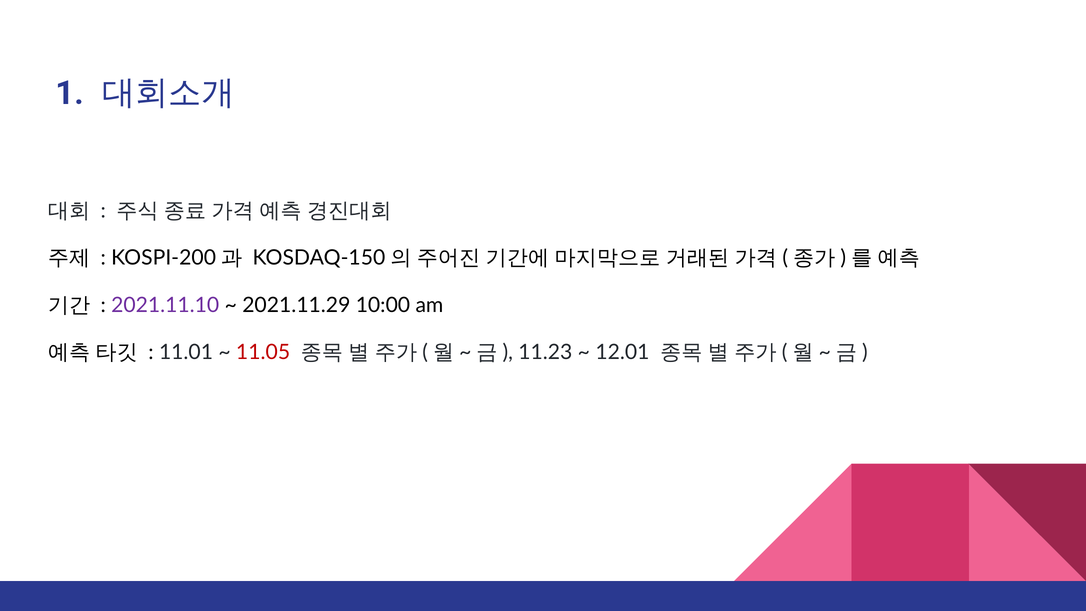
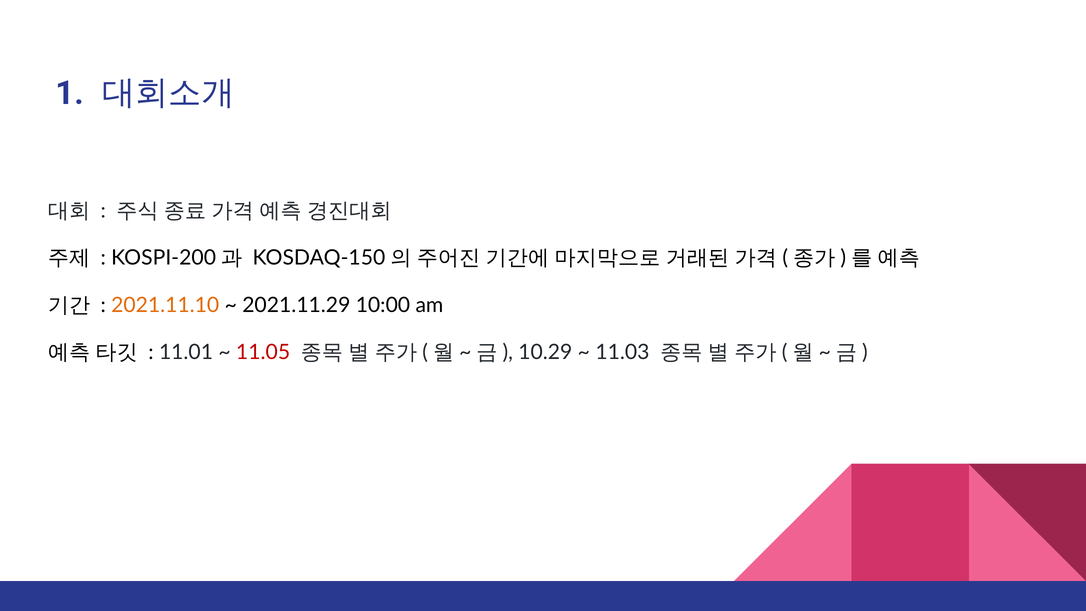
2021.11.10 colour: purple -> orange
11.23: 11.23 -> 10.29
12.01: 12.01 -> 11.03
